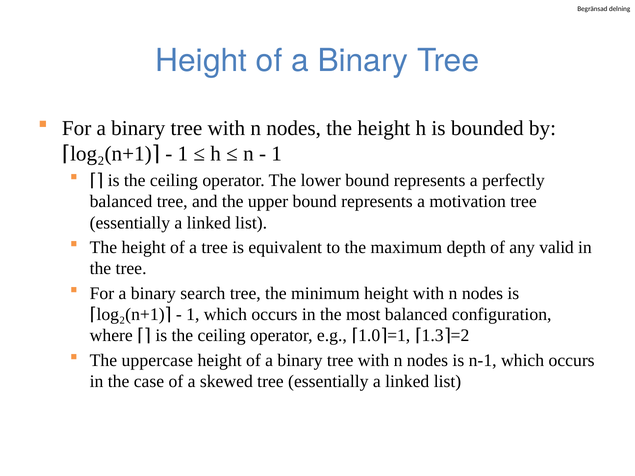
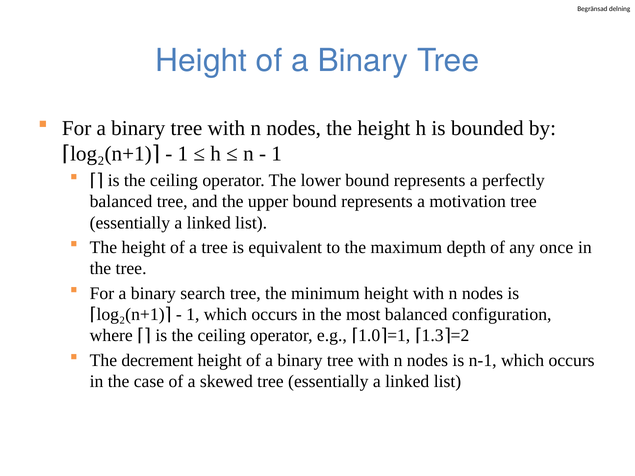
valid: valid -> once
uppercase: uppercase -> decrement
